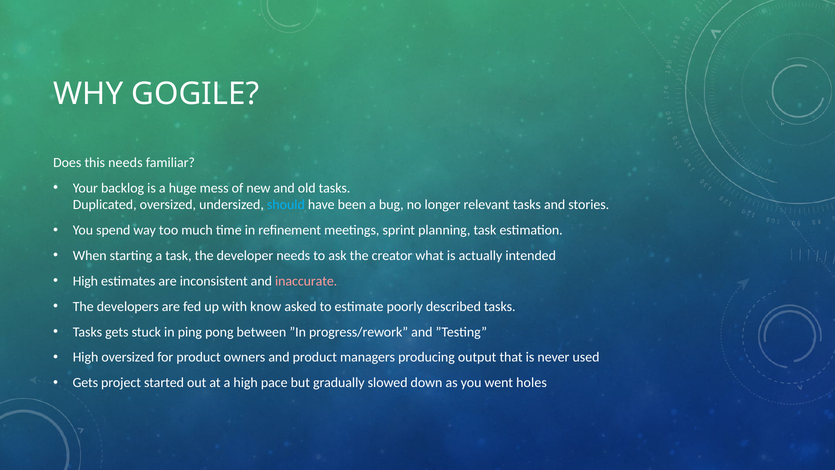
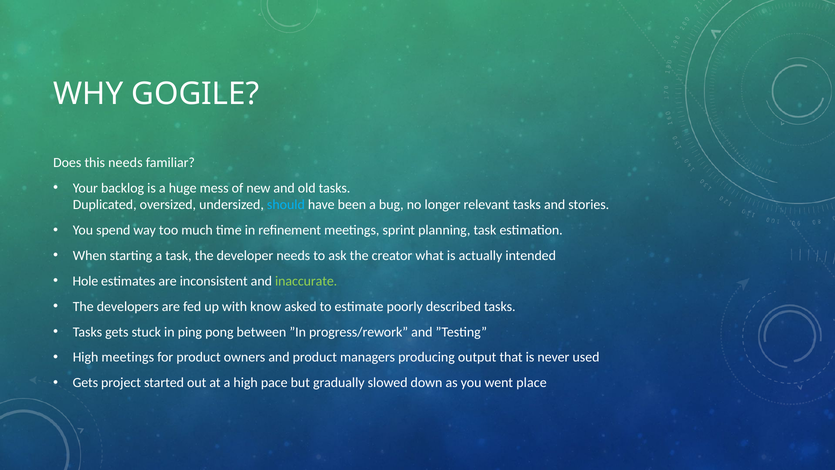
High at (85, 281): High -> Hole
inaccurate colour: pink -> light green
High oversized: oversized -> meetings
holes: holes -> place
